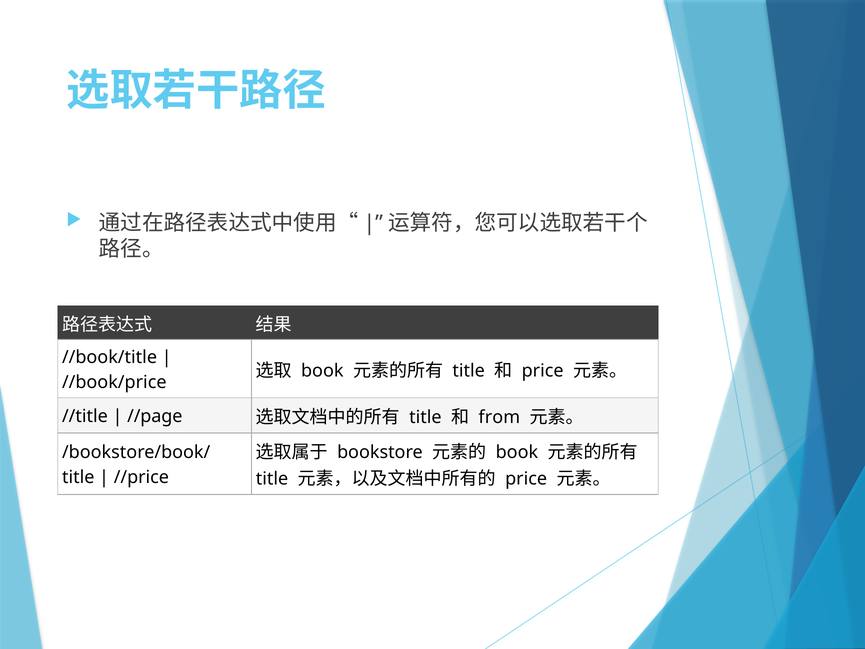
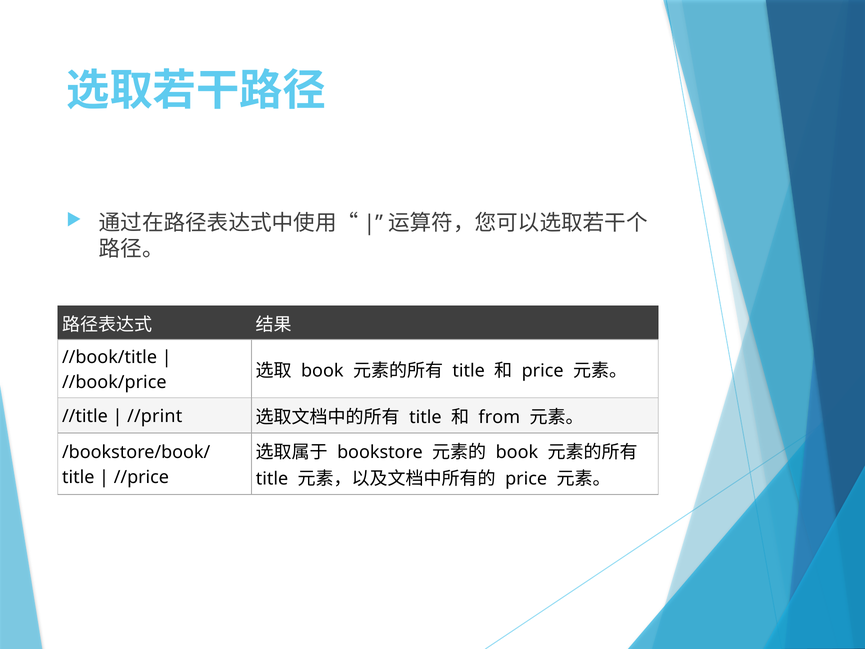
//page: //page -> //print
